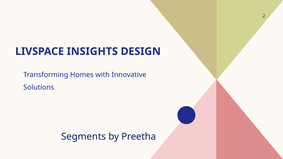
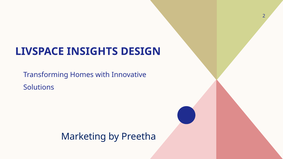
Segments: Segments -> Marketing
